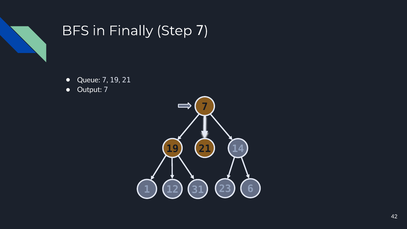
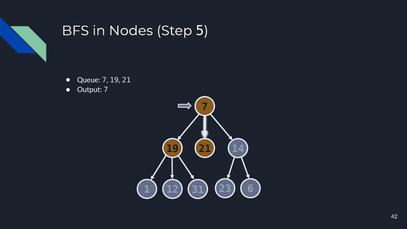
Finally: Finally -> Nodes
Step 7: 7 -> 5
